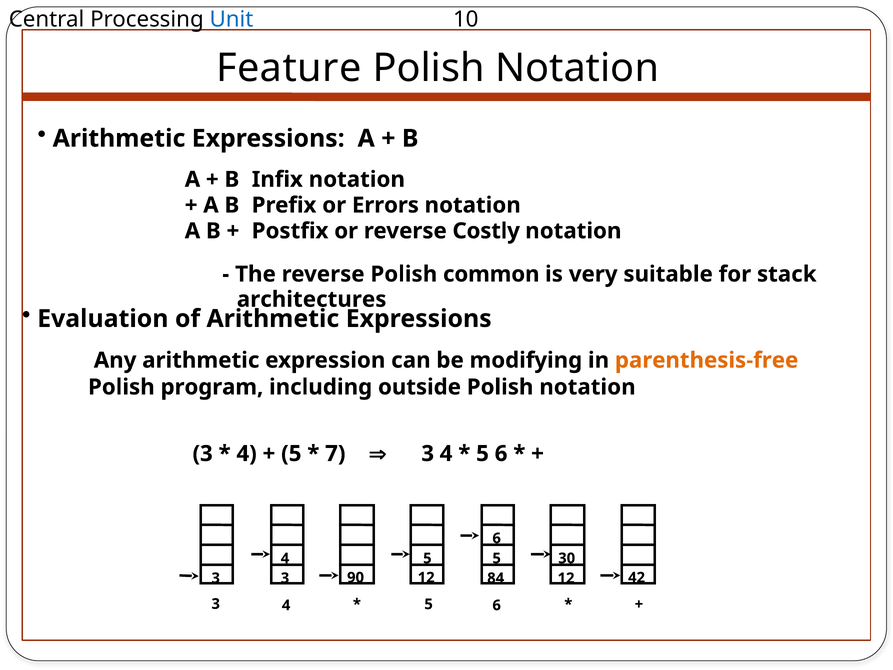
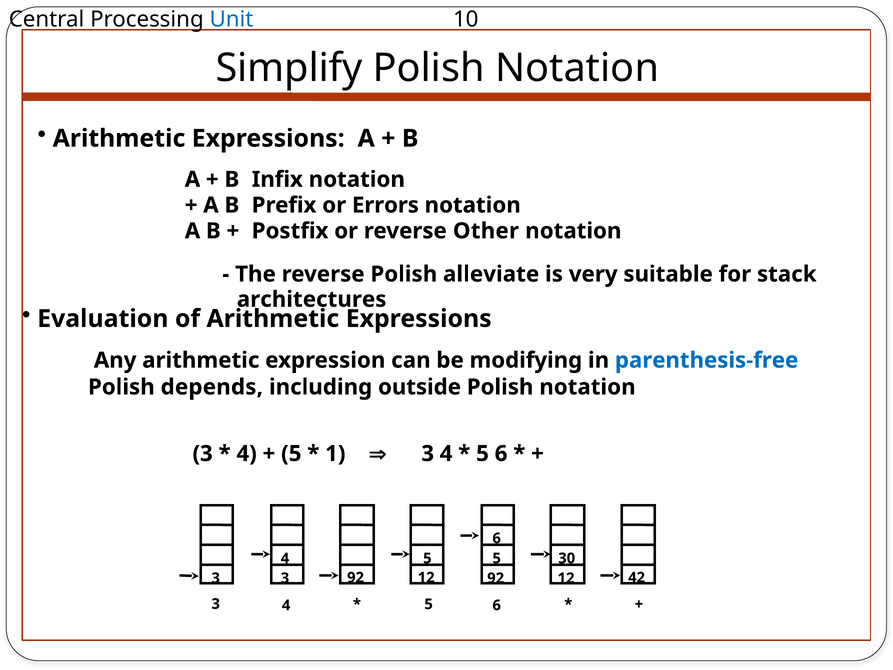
Feature: Feature -> Simplify
Costly: Costly -> Other
common: common -> alleviate
parenthesis-free colour: orange -> blue
program: program -> depends
7: 7 -> 1
3 90: 90 -> 92
12 84: 84 -> 92
